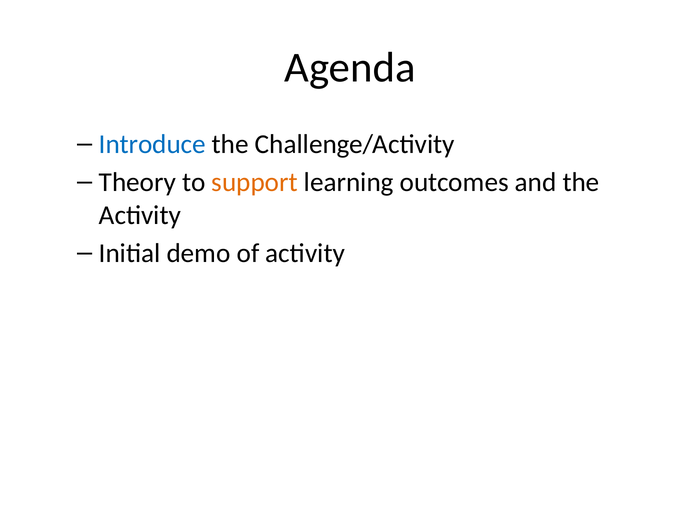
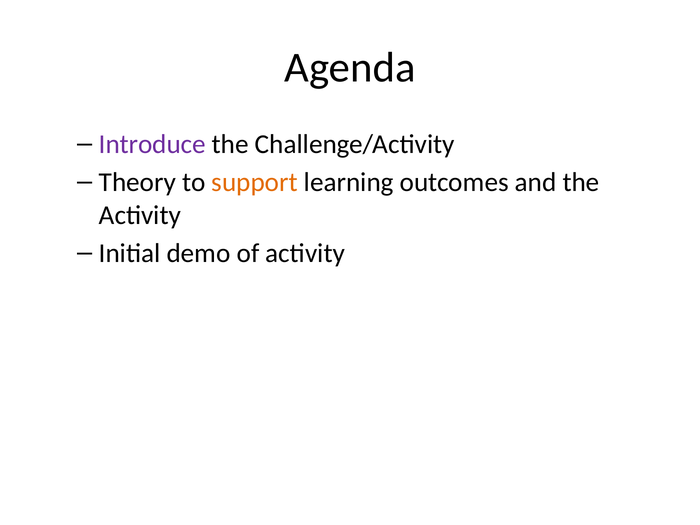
Introduce colour: blue -> purple
